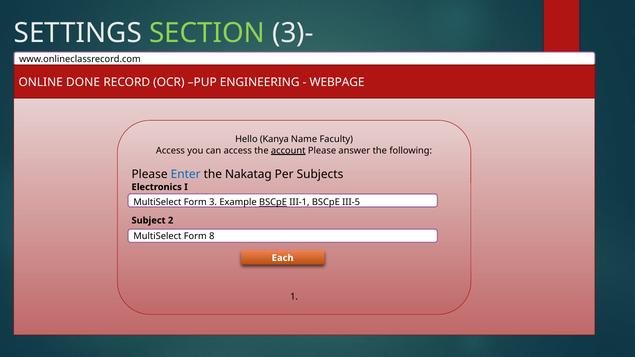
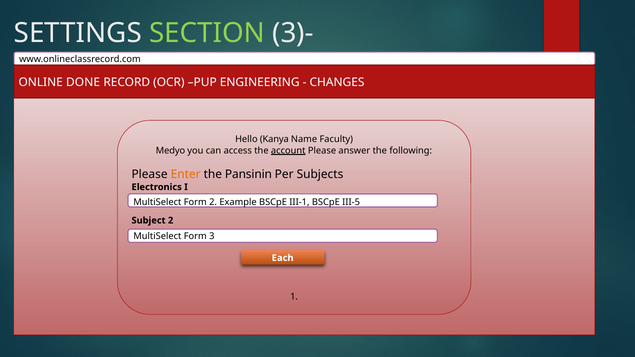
WEBPAGE: WEBPAGE -> CHANGES
Access at (170, 151): Access -> Medyo
Enter colour: blue -> orange
Nakatag: Nakatag -> Pansinin
Form 3: 3 -> 2
BSCpE at (273, 202) underline: present -> none
8: 8 -> 3
